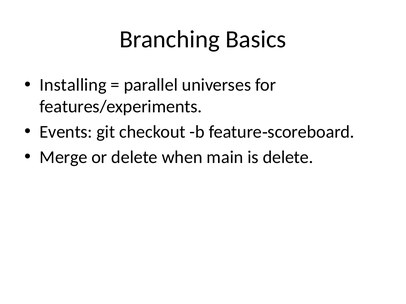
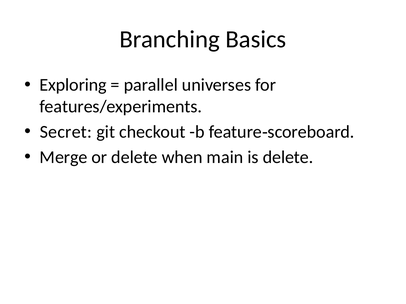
Installing: Installing -> Exploring
Events: Events -> Secret
